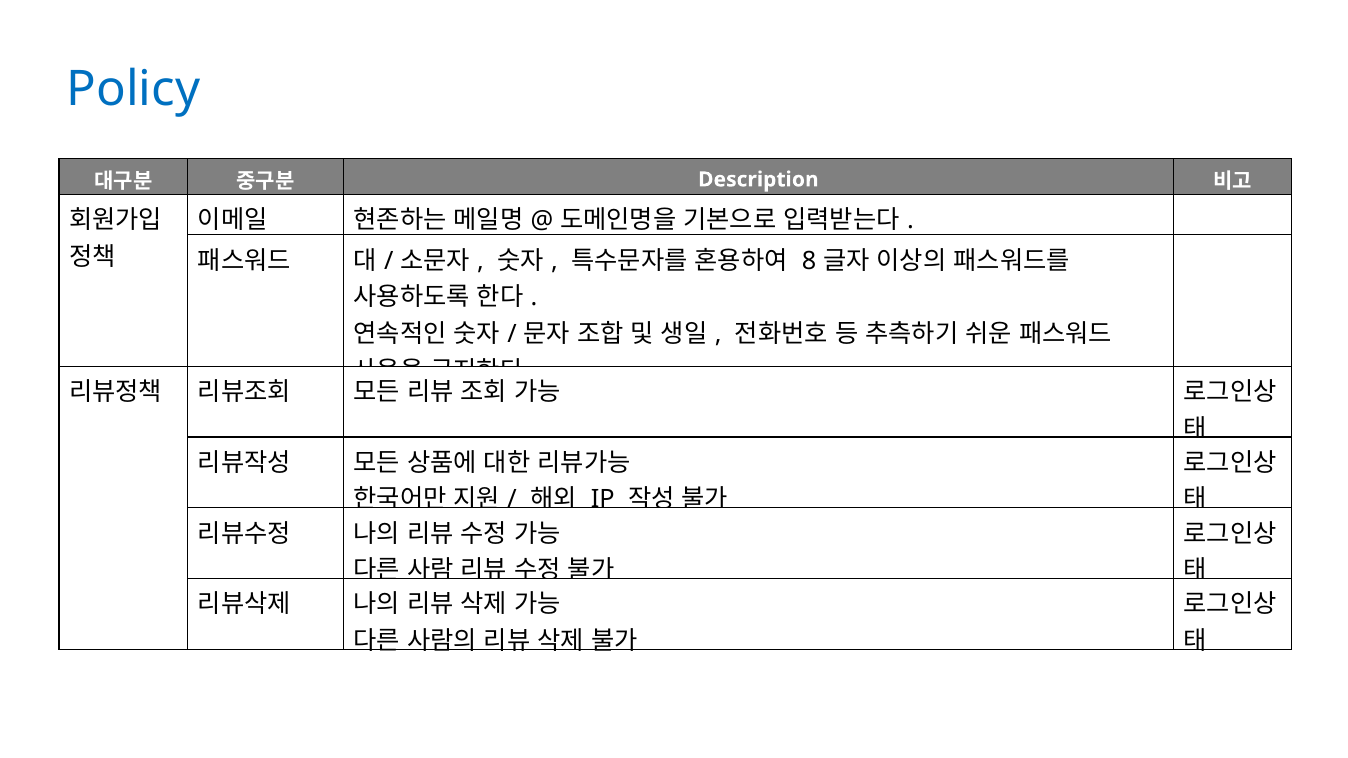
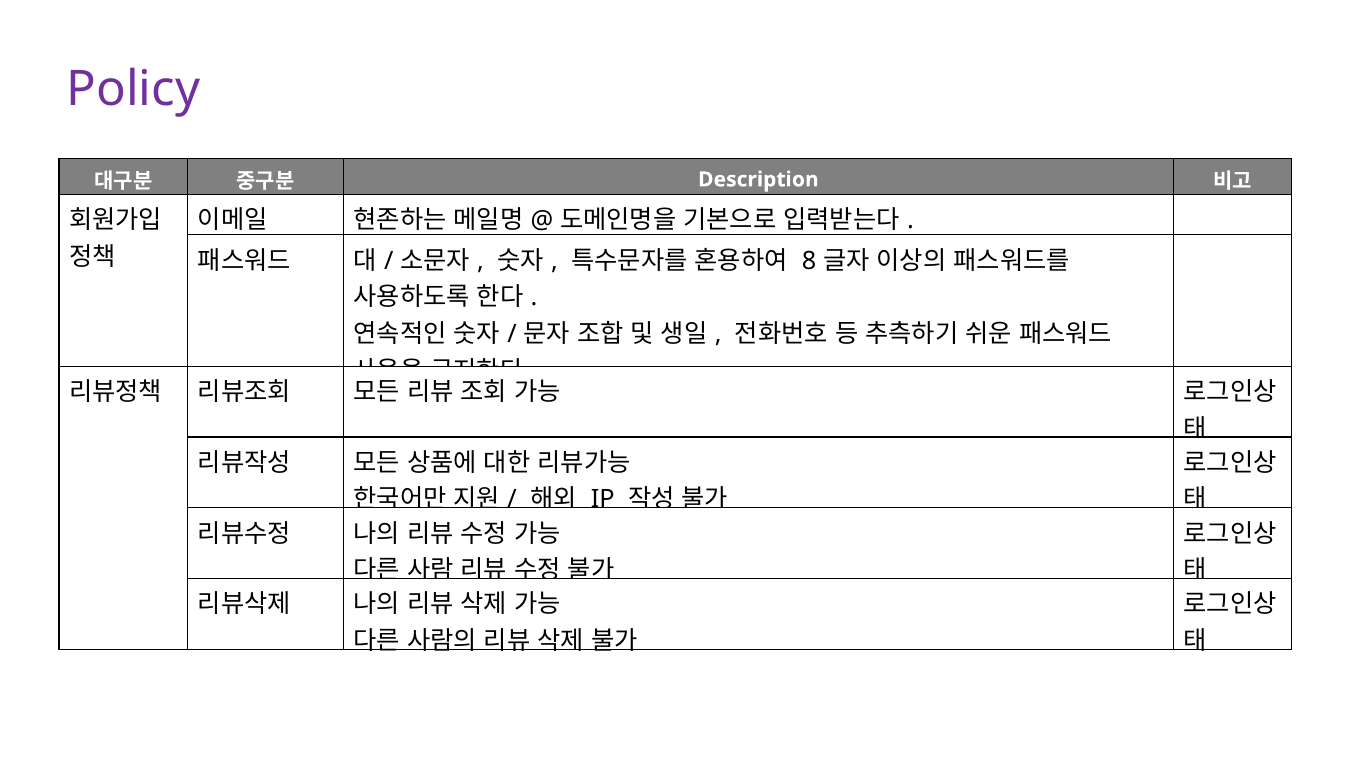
Policy colour: blue -> purple
